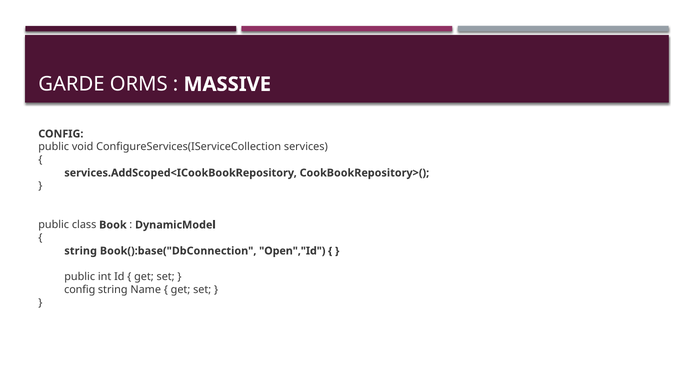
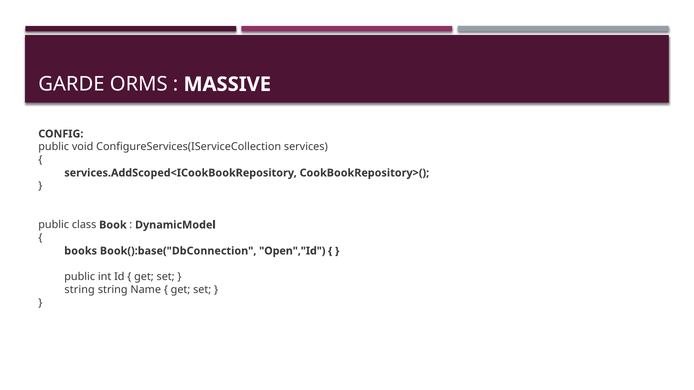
string at (81, 251): string -> books
config at (80, 290): config -> string
